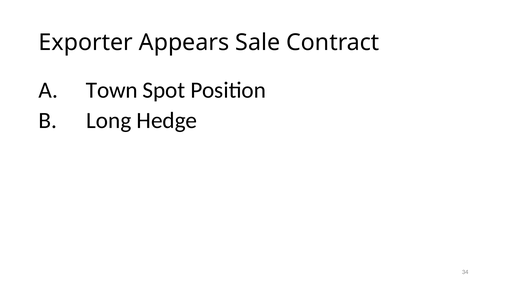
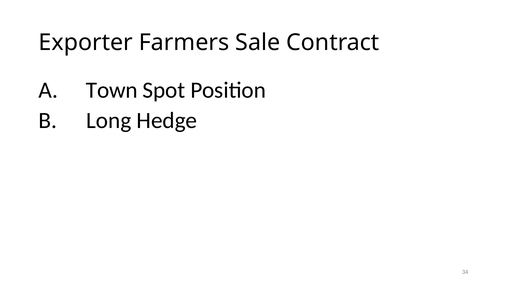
Appears: Appears -> Farmers
